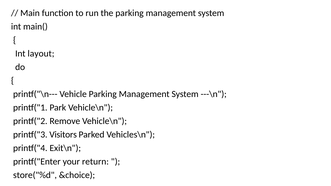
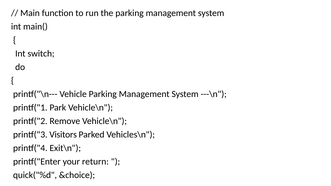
layout: layout -> switch
store("%d: store("%d -> quick("%d
